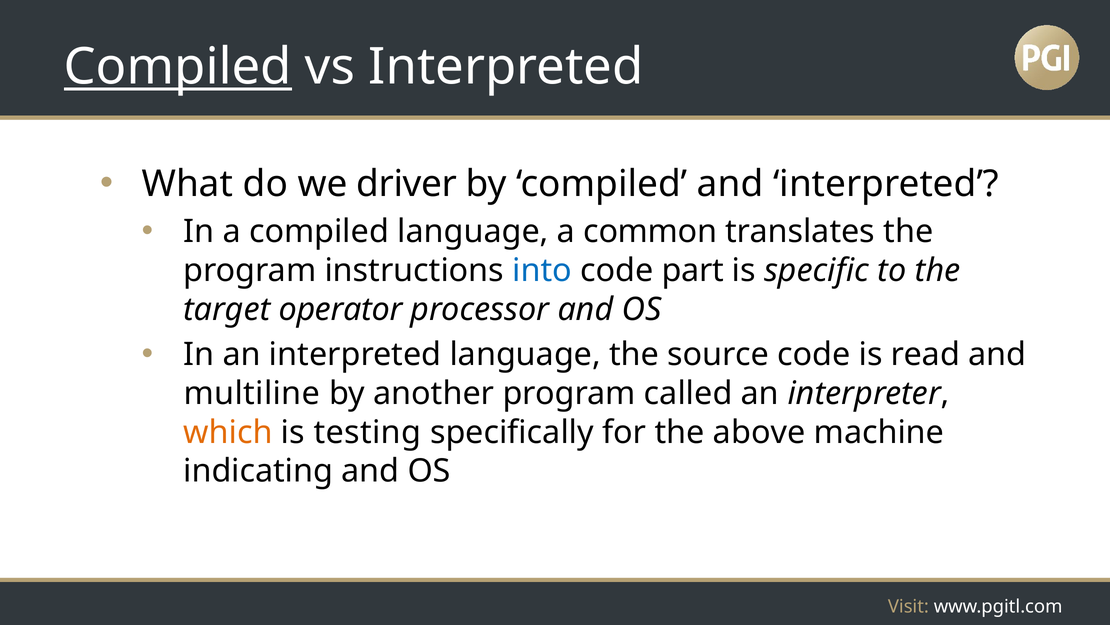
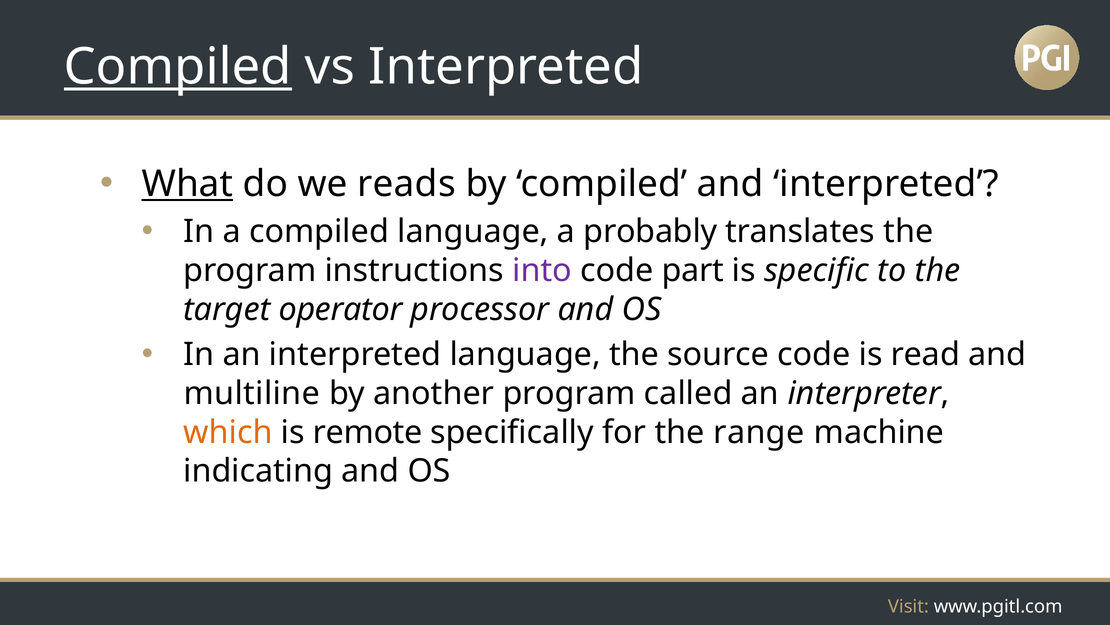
What underline: none -> present
driver: driver -> reads
common: common -> probably
into colour: blue -> purple
testing: testing -> remote
above: above -> range
